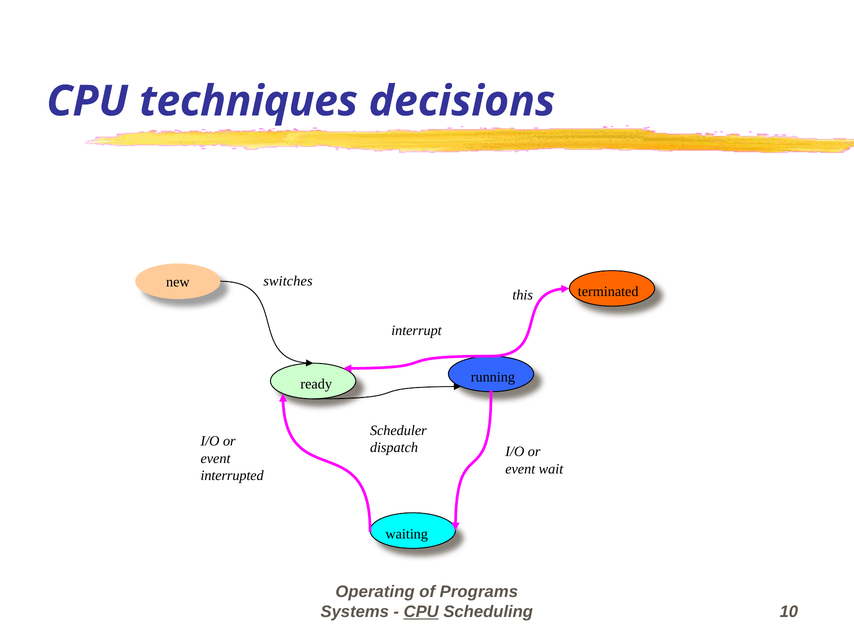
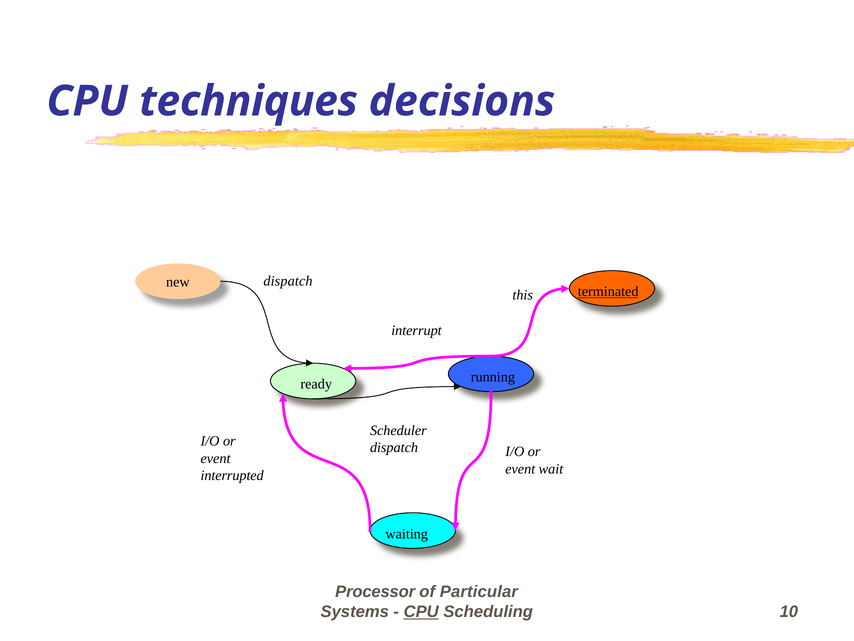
new switches: switches -> dispatch
terminated underline: none -> present
Operating: Operating -> Processor
Programs: Programs -> Particular
